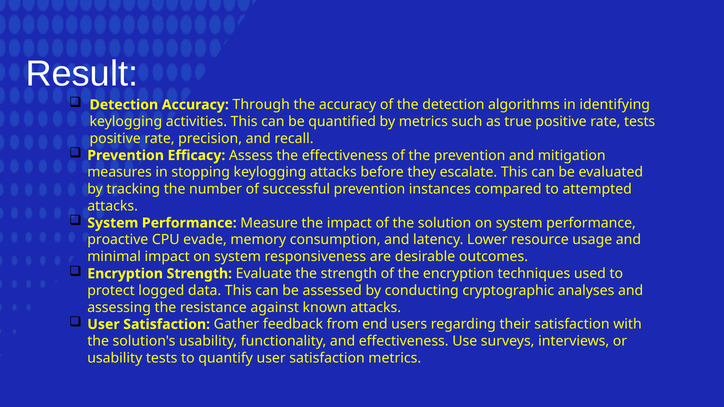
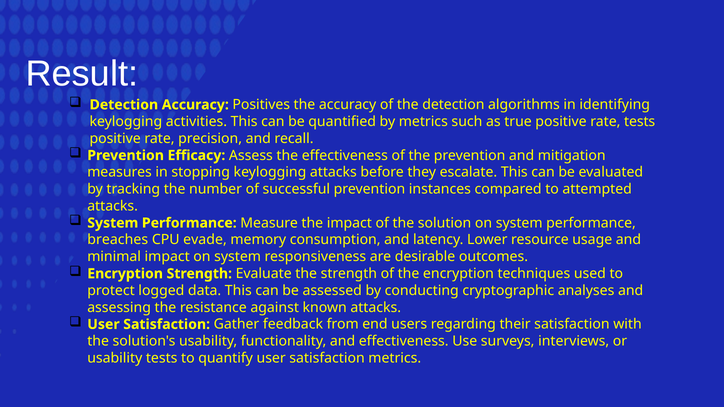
Through: Through -> Positives
proactive: proactive -> breaches
